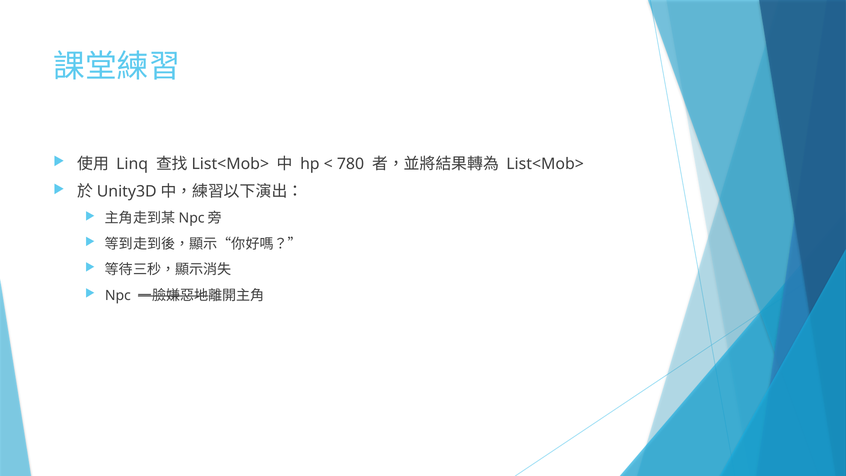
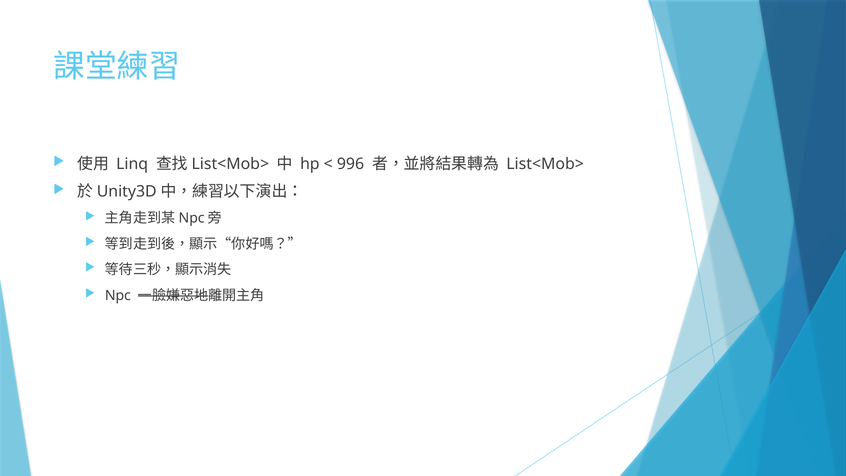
780: 780 -> 996
